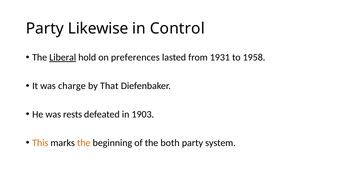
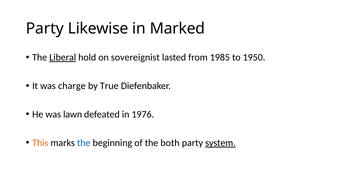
Control: Control -> Marked
preferences: preferences -> sovereignist
1931: 1931 -> 1985
1958: 1958 -> 1950
That: That -> True
rests: rests -> lawn
1903: 1903 -> 1976
the at (84, 143) colour: orange -> blue
system underline: none -> present
